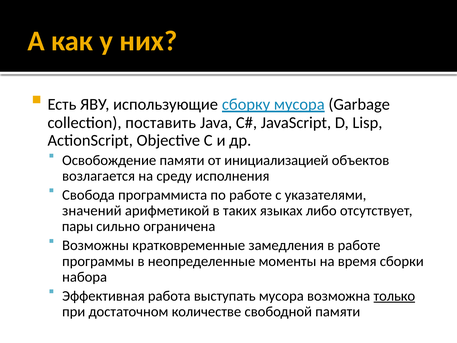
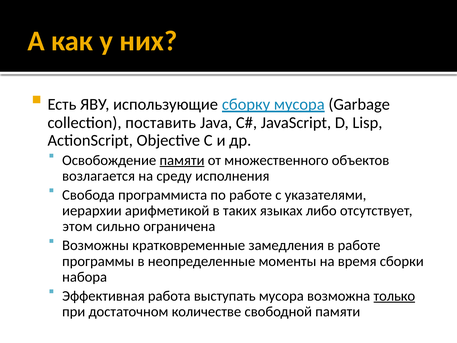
памяти at (182, 160) underline: none -> present
инициализацией: инициализацией -> множественного
значений: значений -> иерархии
пары: пары -> этом
